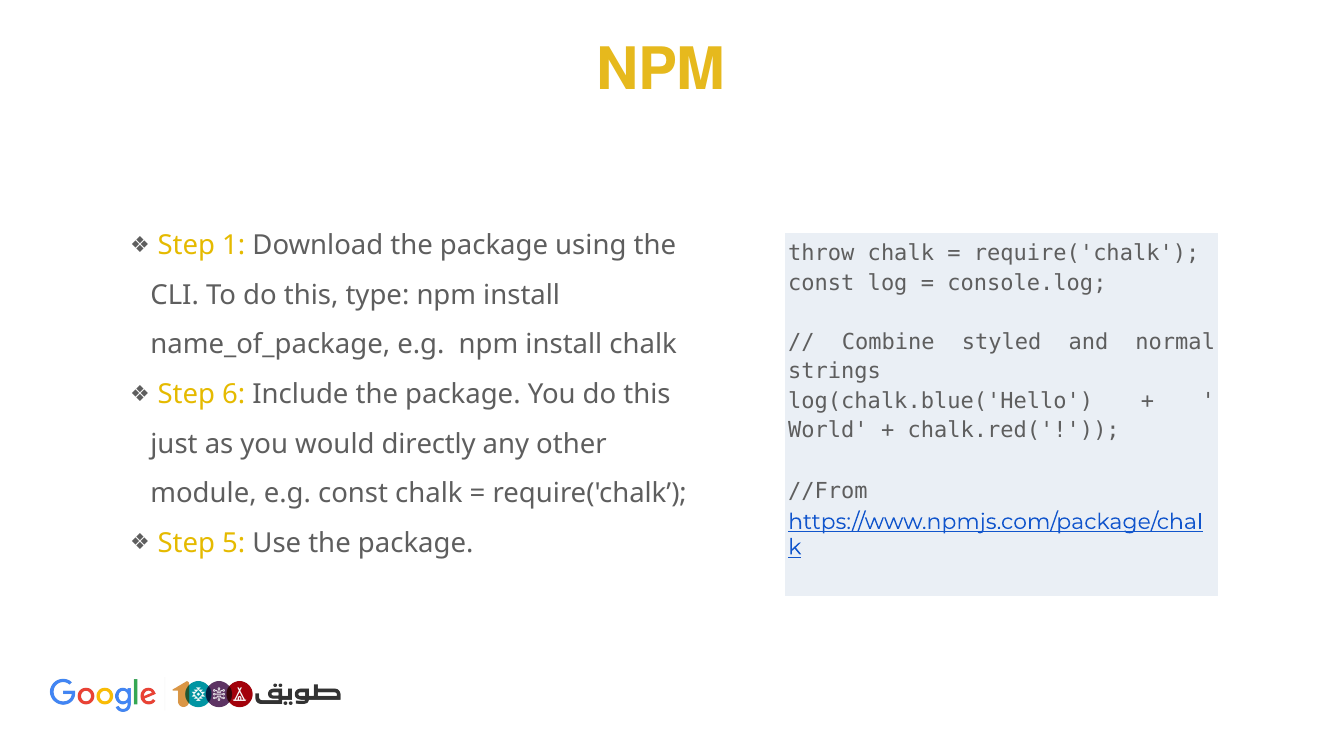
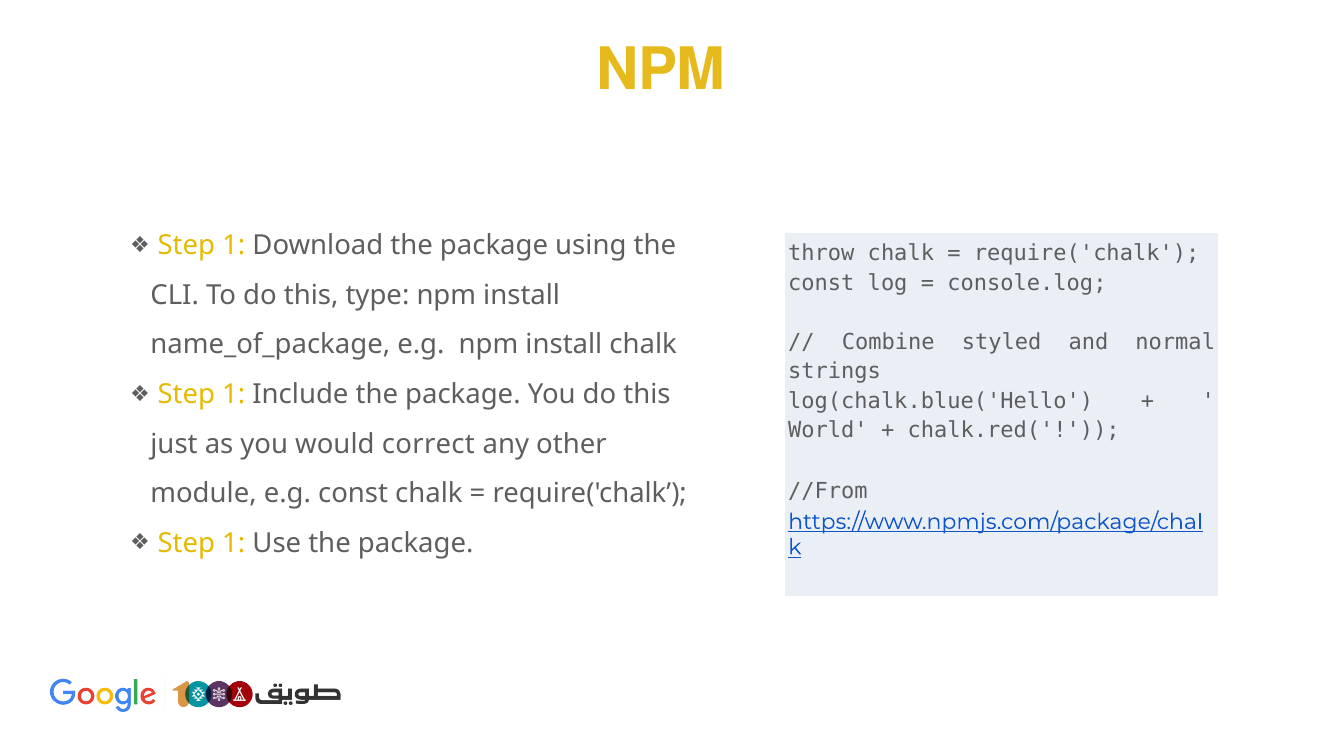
6 at (234, 394): 6 -> 1
directly: directly -> correct
5 at (234, 543): 5 -> 1
